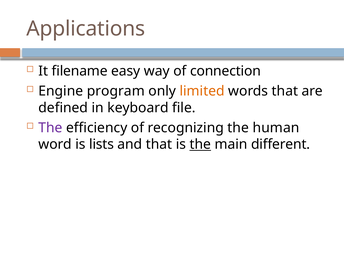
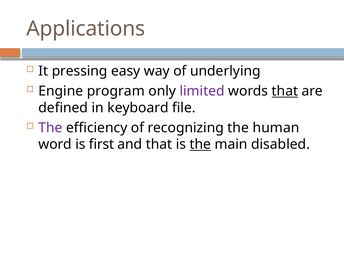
filename: filename -> pressing
connection: connection -> underlying
limited colour: orange -> purple
that at (285, 91) underline: none -> present
lists: lists -> first
different: different -> disabled
